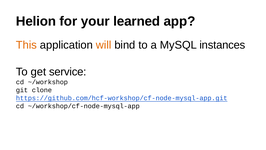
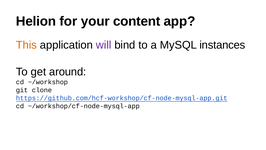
learned: learned -> content
will colour: orange -> purple
service: service -> around
